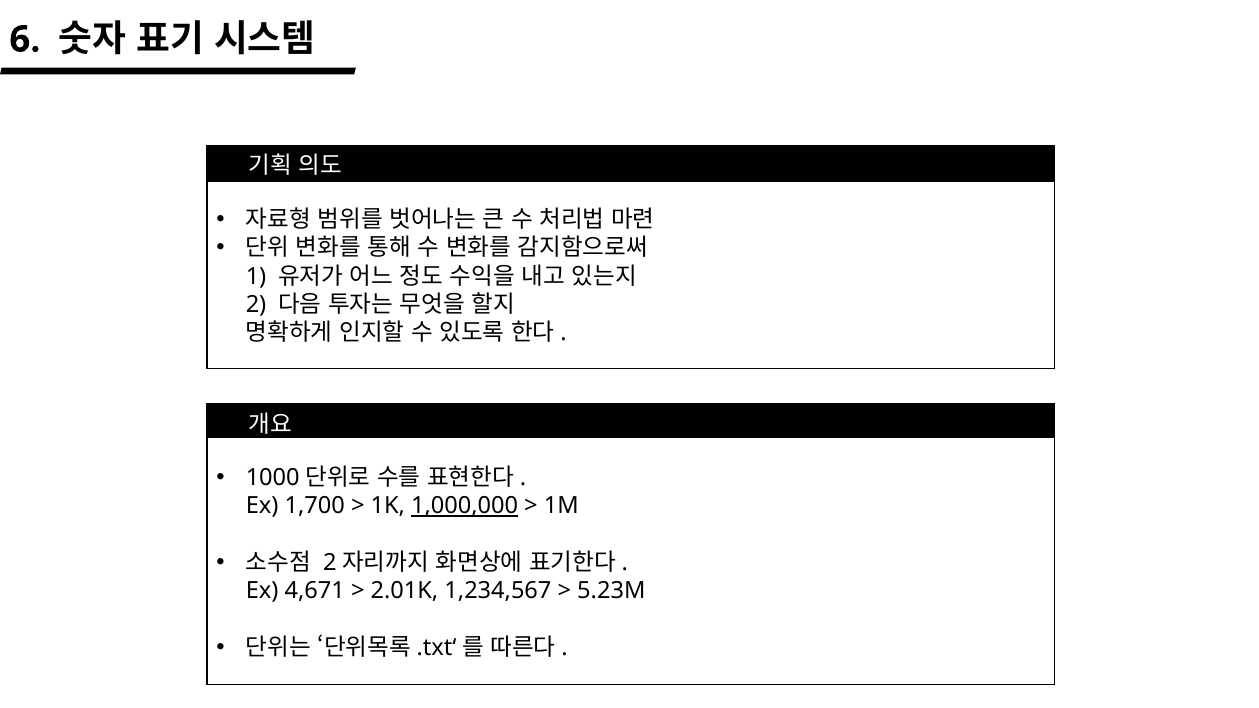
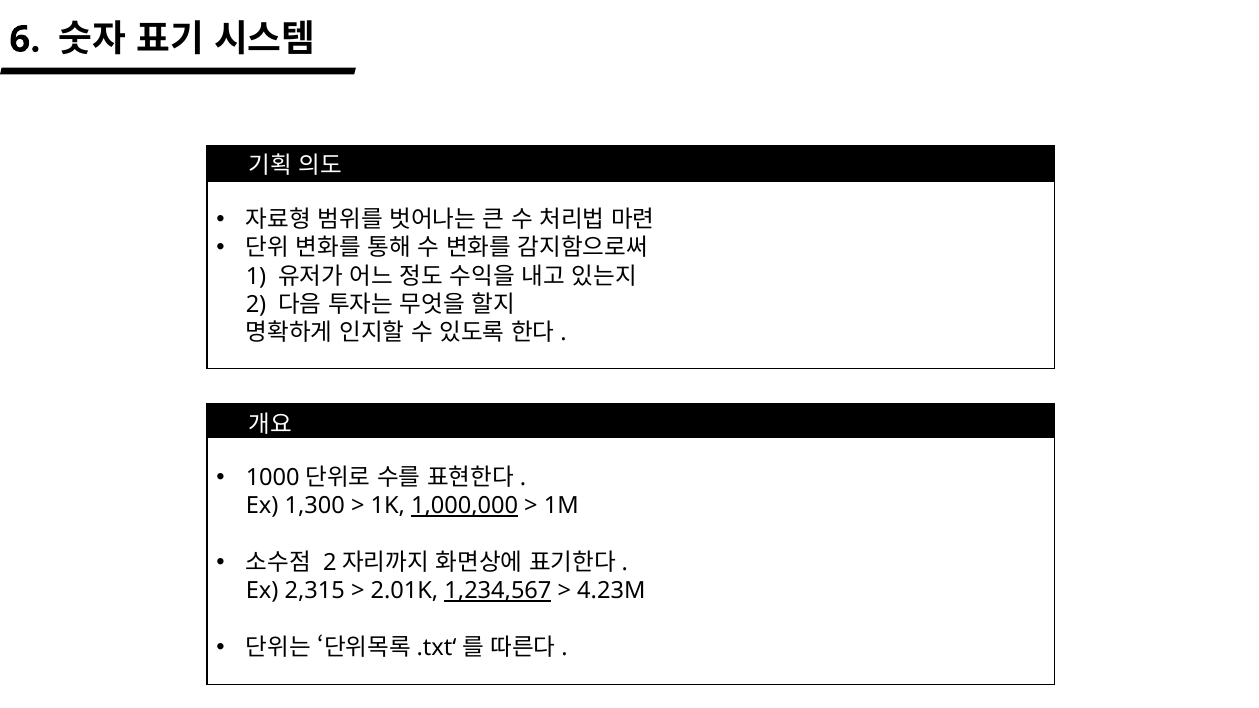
1,700: 1,700 -> 1,300
4,671: 4,671 -> 2,315
1,234,567 underline: none -> present
5.23M: 5.23M -> 4.23M
